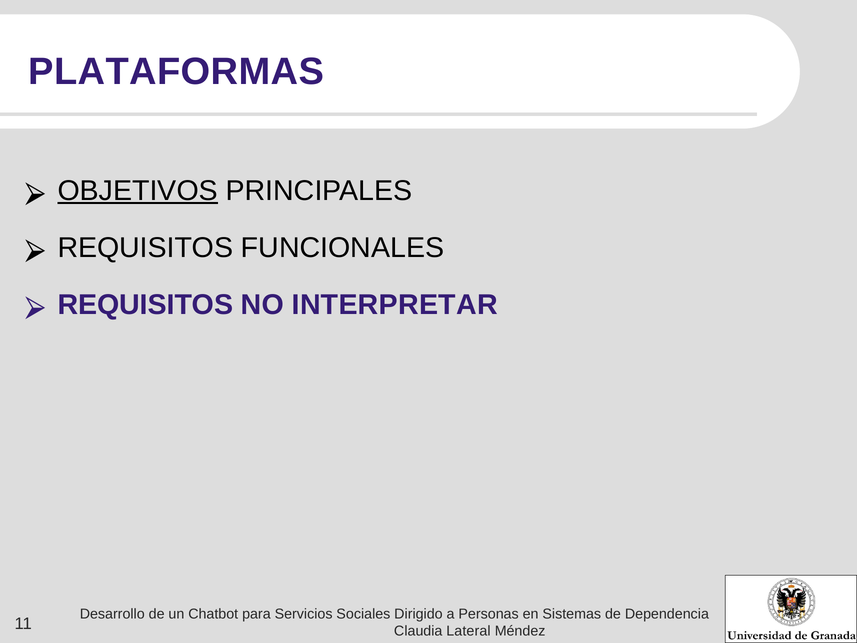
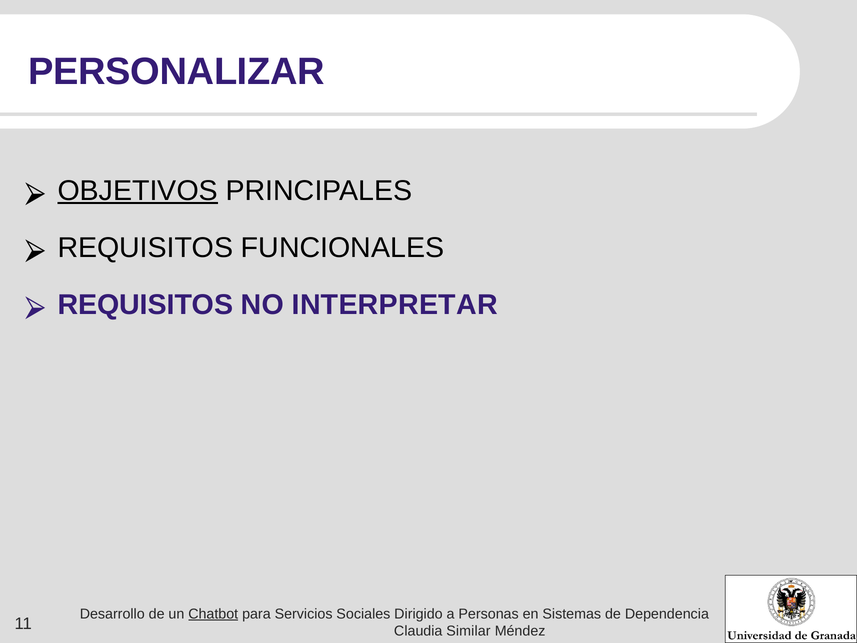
PLATAFORMAS: PLATAFORMAS -> PERSONALIZAR
Chatbot underline: none -> present
Lateral: Lateral -> Similar
